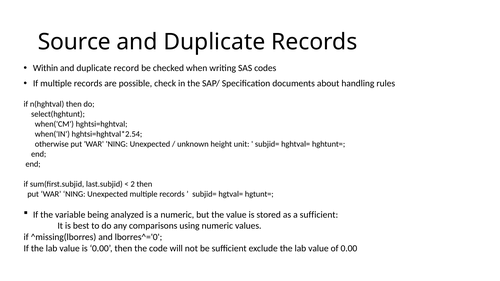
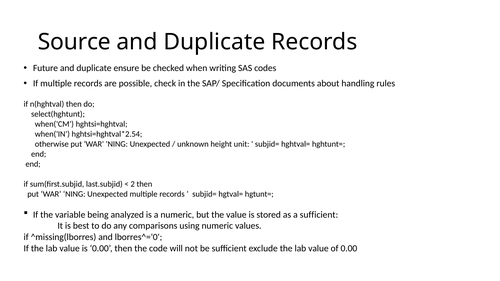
Within: Within -> Future
record: record -> ensure
